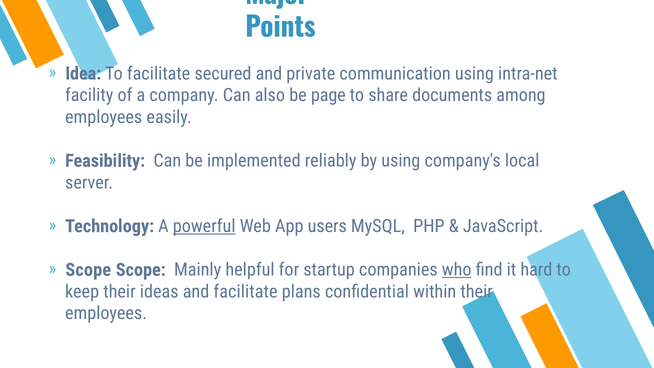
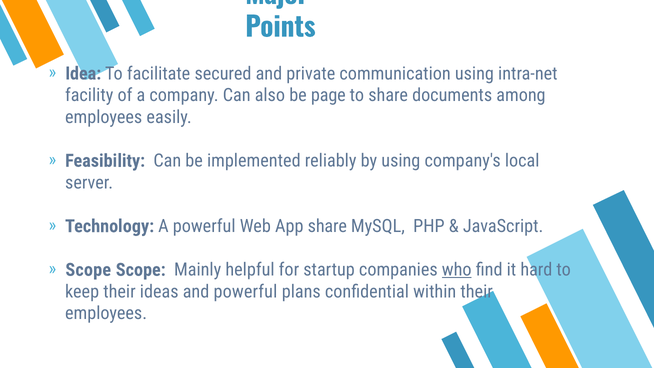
powerful at (204, 226) underline: present -> none
App users: users -> share
and facilitate: facilitate -> powerful
